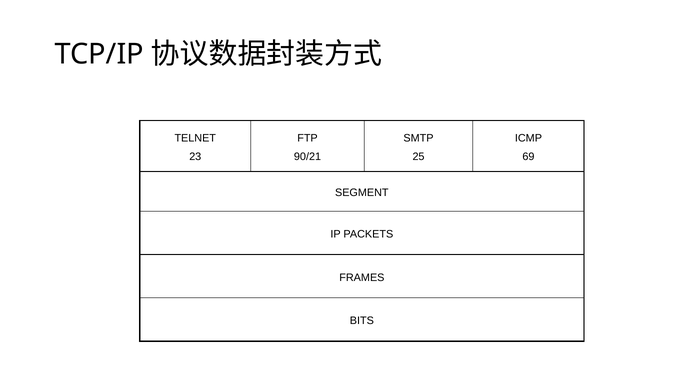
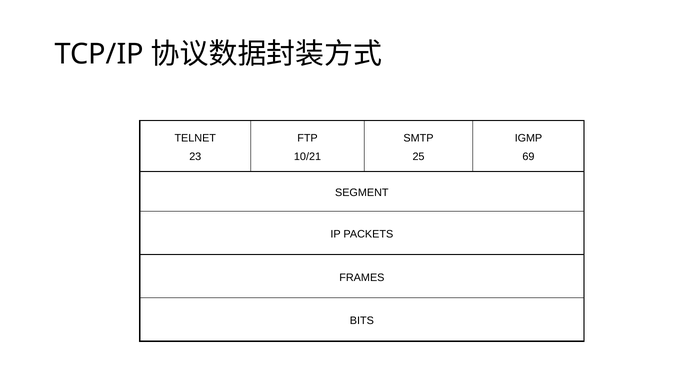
ICMP: ICMP -> IGMP
90/21: 90/21 -> 10/21
